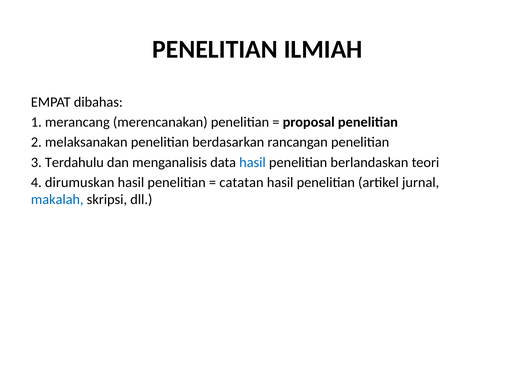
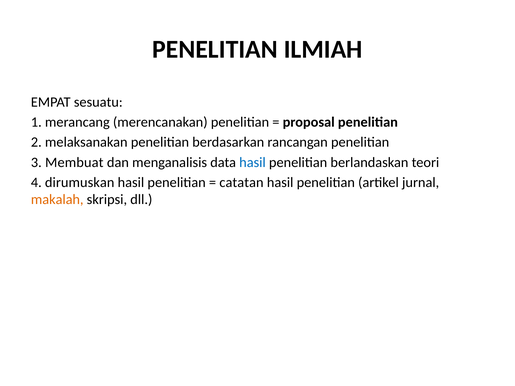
dibahas: dibahas -> sesuatu
Terdahulu: Terdahulu -> Membuat
makalah colour: blue -> orange
